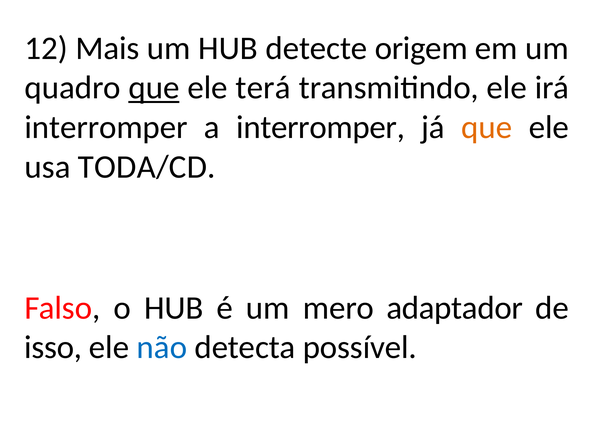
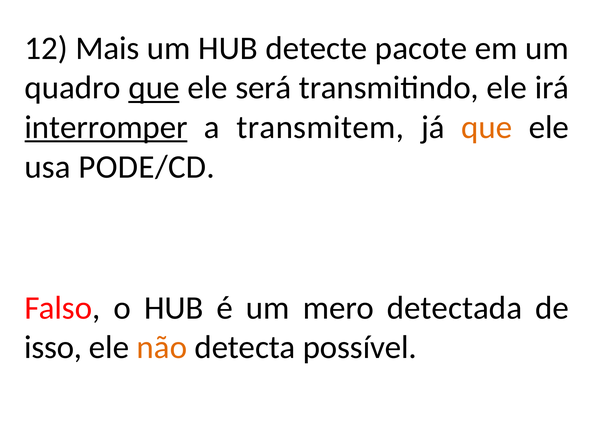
origem: origem -> pacote
terá: terá -> será
interromper at (106, 127) underline: none -> present
a interromper: interromper -> transmitem
TODA/CD: TODA/CD -> PODE/CD
adaptador: adaptador -> detectada
não colour: blue -> orange
